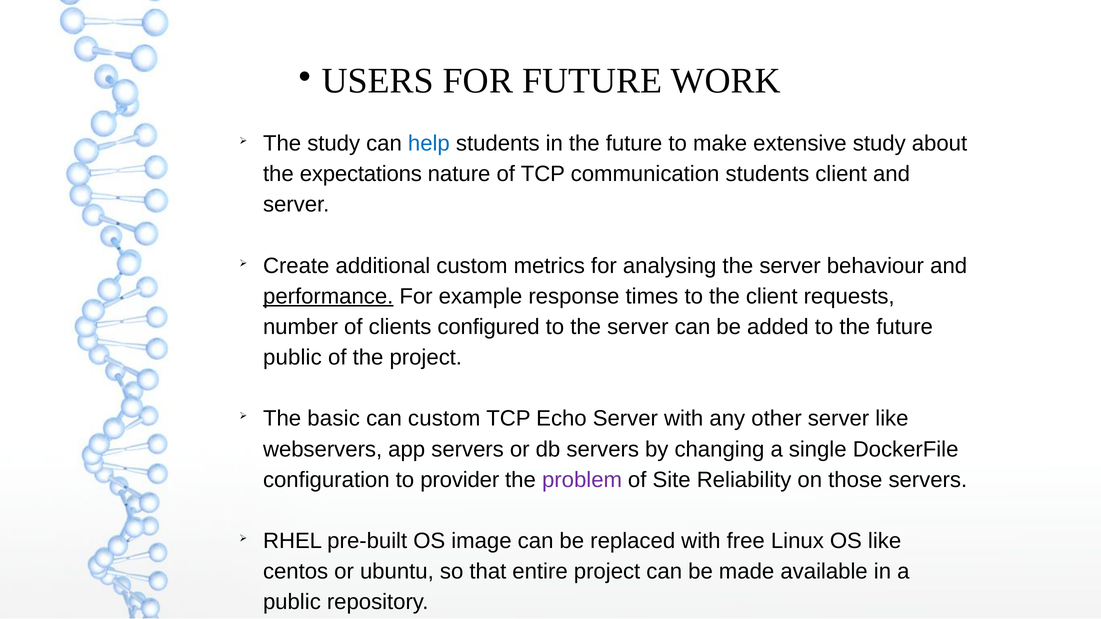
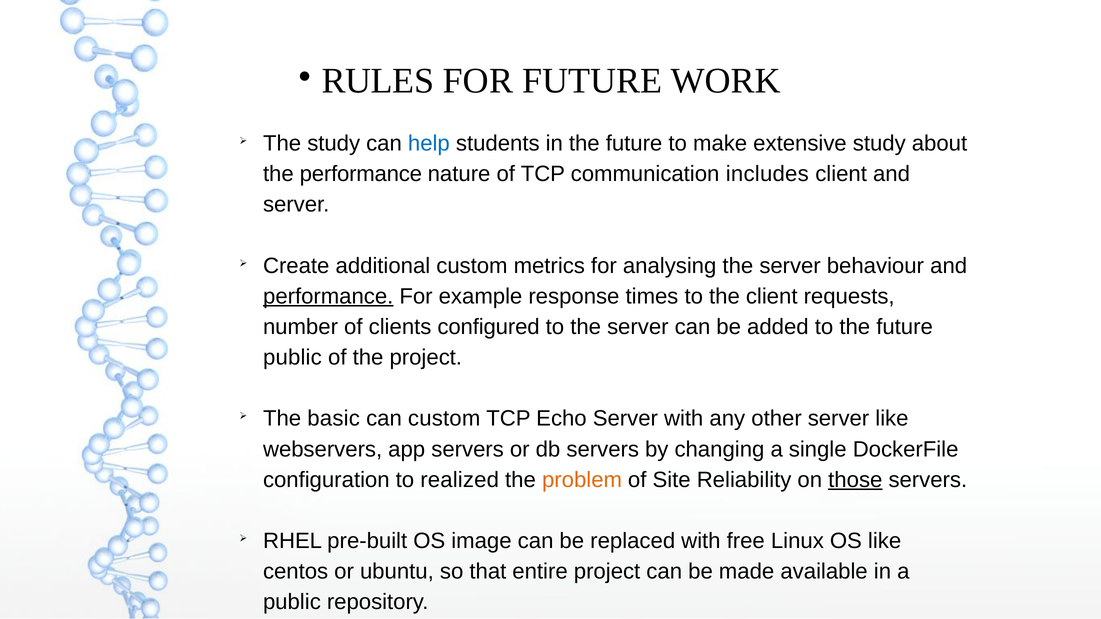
USERS: USERS -> RULES
the expectations: expectations -> performance
communication students: students -> includes
provider: provider -> realized
problem colour: purple -> orange
those underline: none -> present
